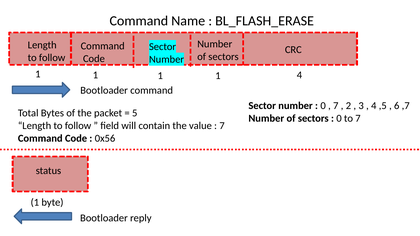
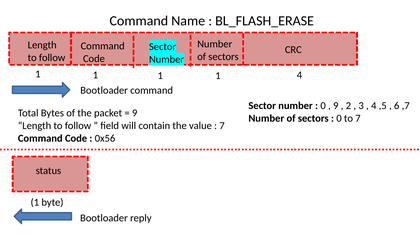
7 at (336, 106): 7 -> 9
5 at (135, 113): 5 -> 9
